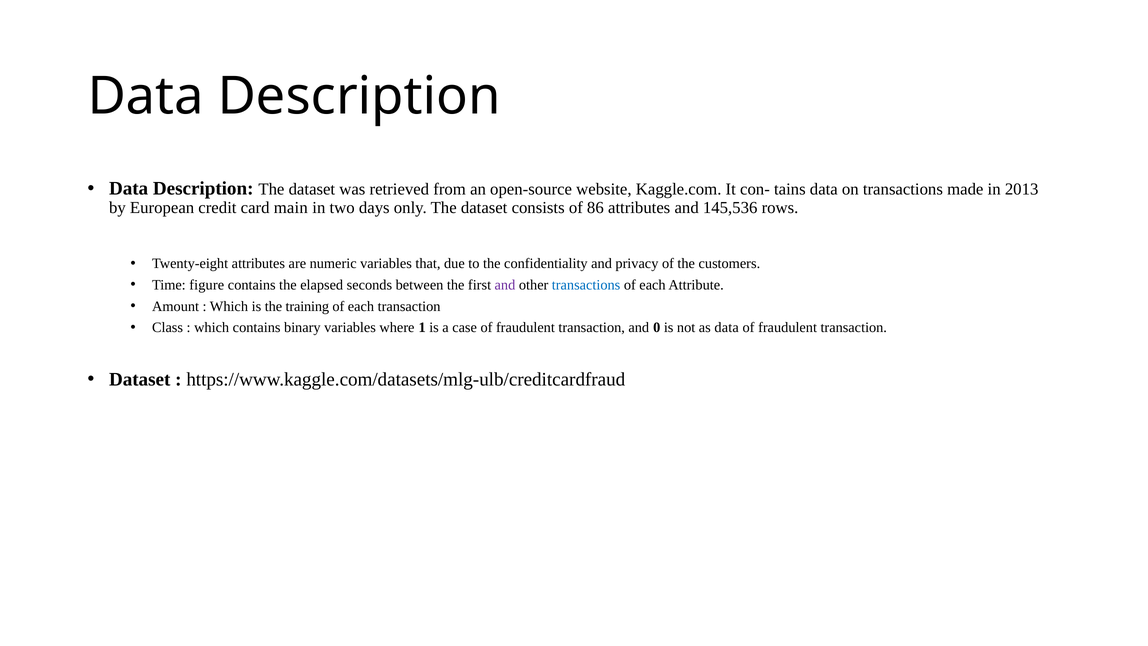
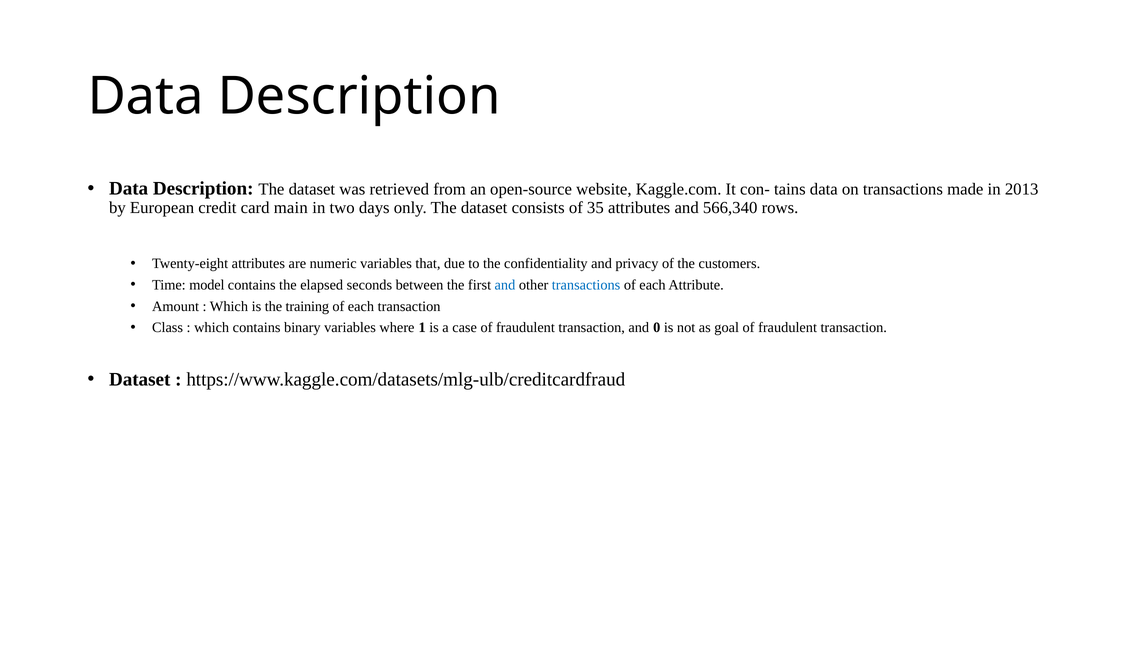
86: 86 -> 35
145,536: 145,536 -> 566,340
figure: figure -> model
and at (505, 285) colour: purple -> blue
as data: data -> goal
